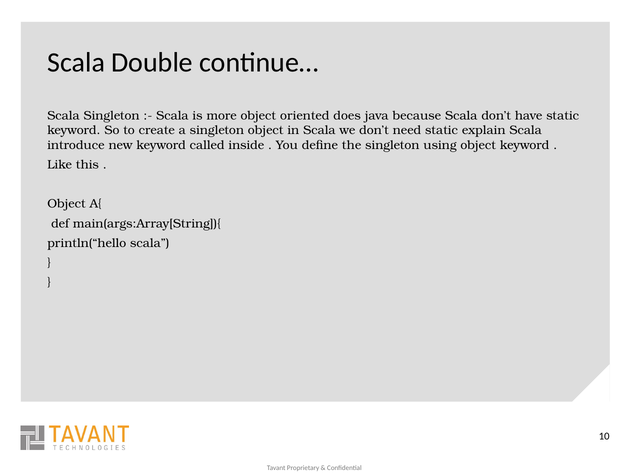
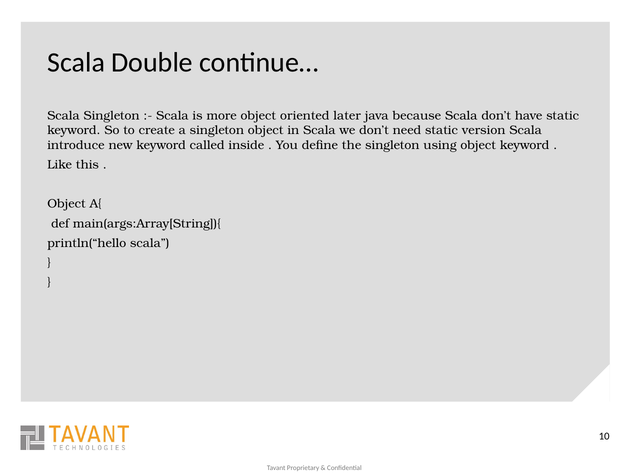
does: does -> later
explain: explain -> version
